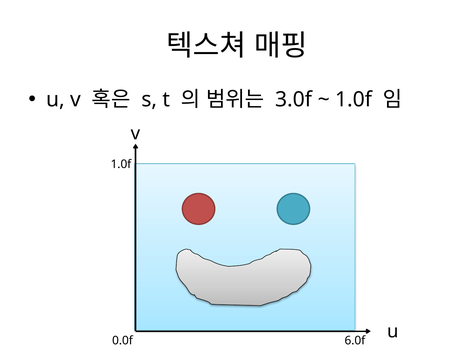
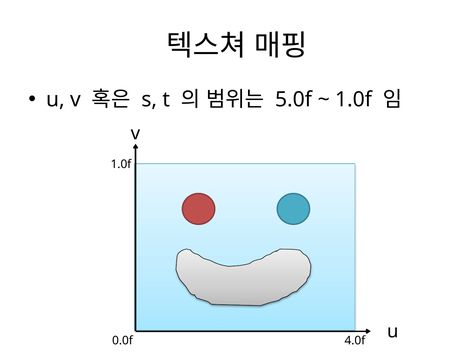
3.0f: 3.0f -> 5.0f
6.0f: 6.0f -> 4.0f
